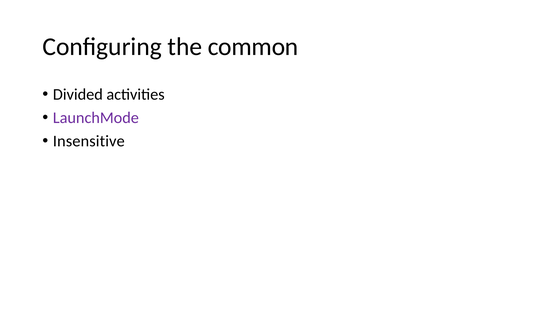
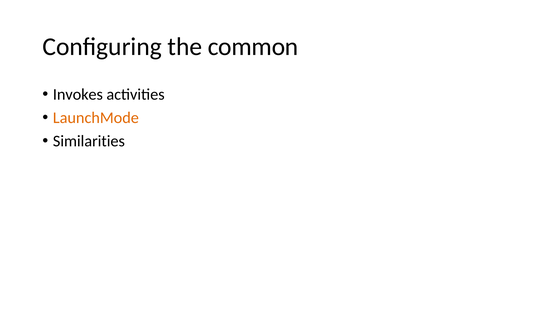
Divided: Divided -> Invokes
LaunchMode colour: purple -> orange
Insensitive: Insensitive -> Similarities
